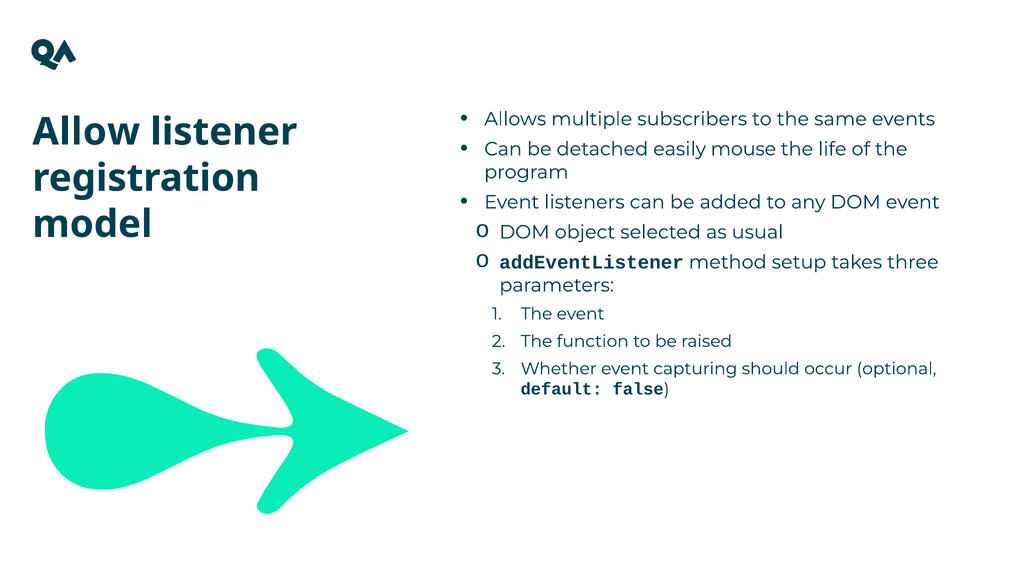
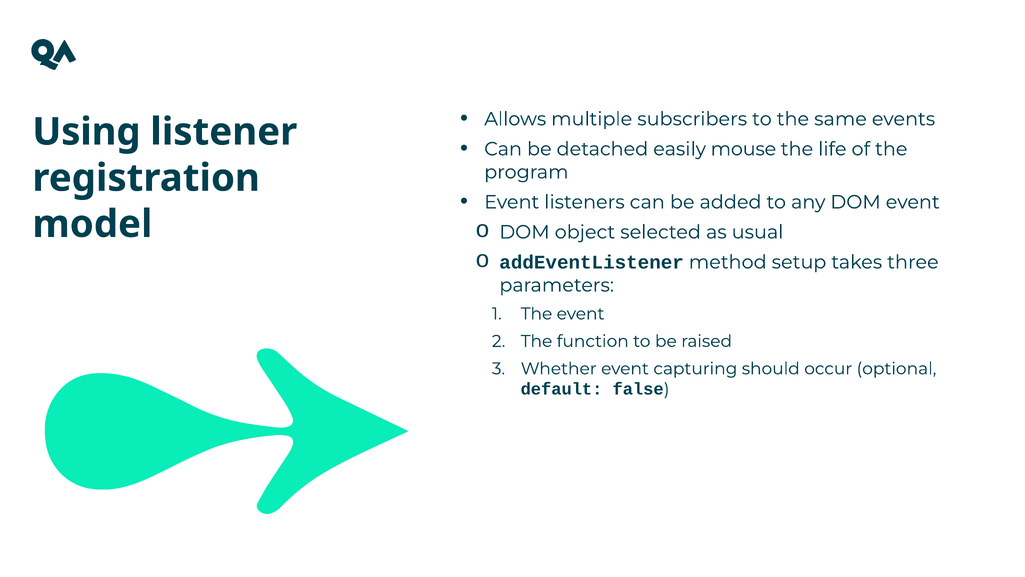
Allow: Allow -> Using
